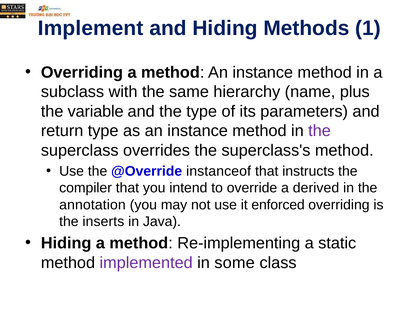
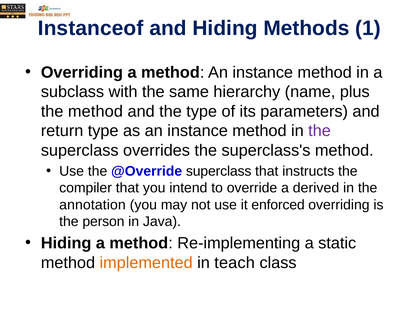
Implement: Implement -> Instanceof
the variable: variable -> method
@Override instanceof: instanceof -> superclass
inserts: inserts -> person
implemented colour: purple -> orange
some: some -> teach
